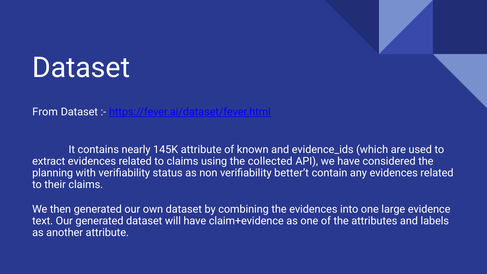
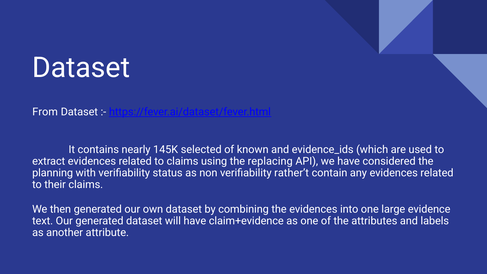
145K attribute: attribute -> selected
collected: collected -> replacing
better’t: better’t -> rather’t
